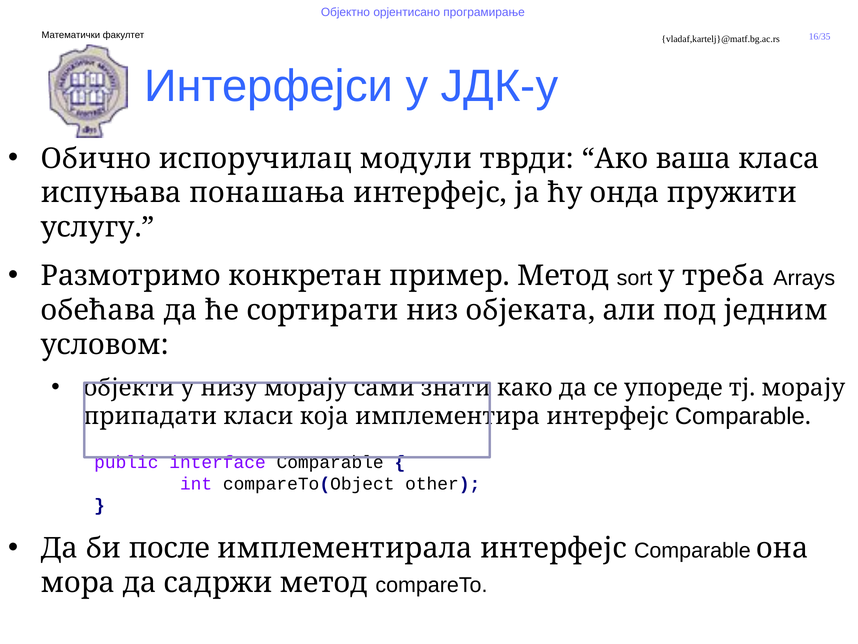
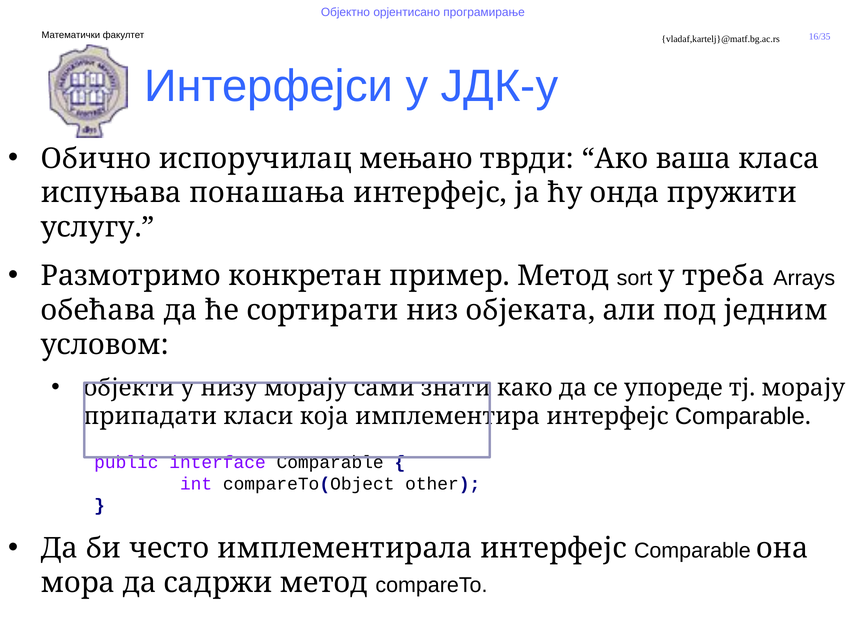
модули: модули -> мењано
после: после -> често
